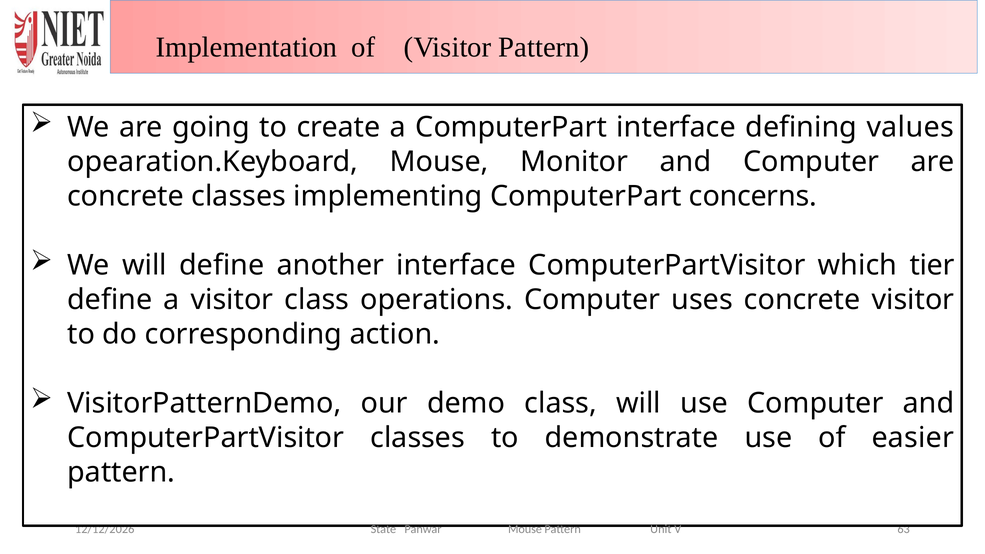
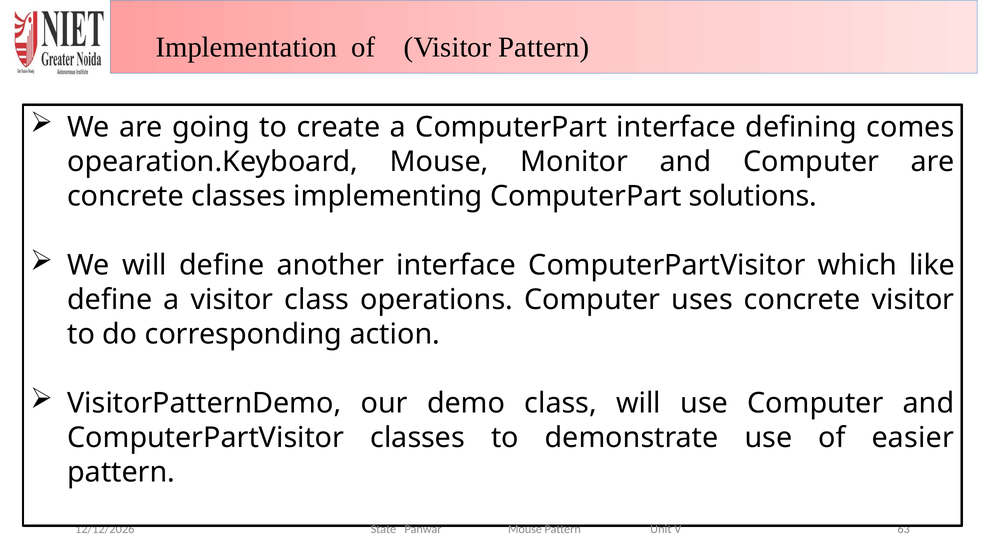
values: values -> comes
concerns: concerns -> solutions
tier: tier -> like
